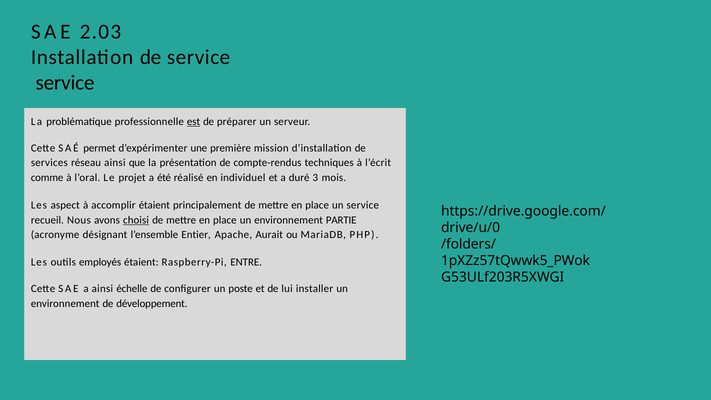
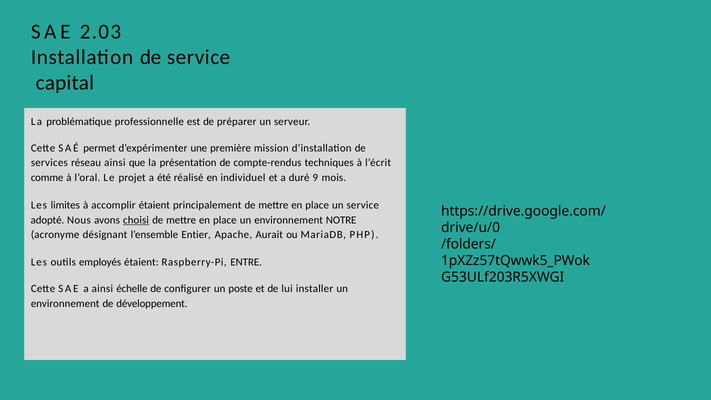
service at (65, 83): service -> capital
est underline: present -> none
3: 3 -> 9
aspect: aspect -> limites
recueil: recueil -> adopté
PARTIE: PARTIE -> NOTRE
